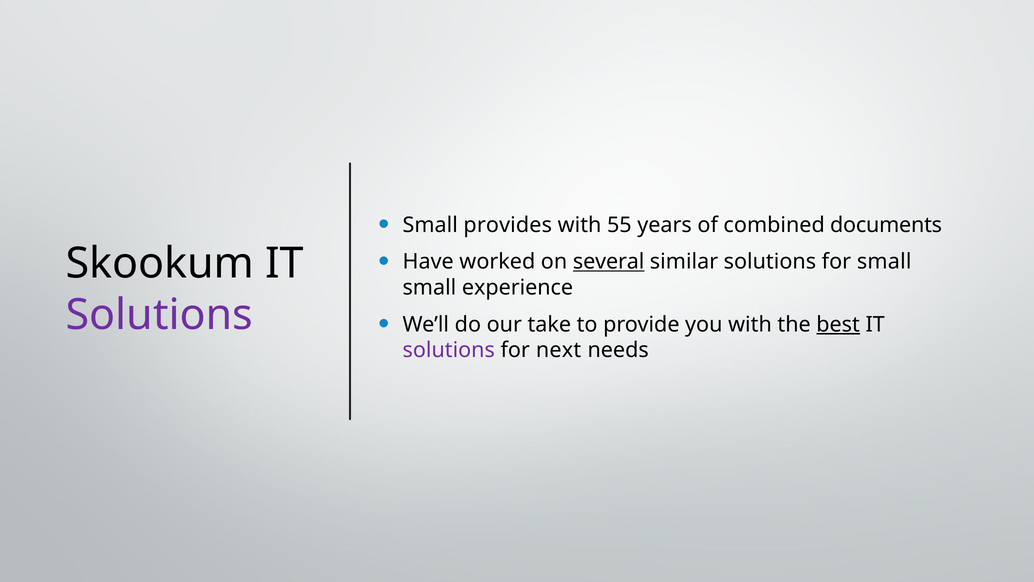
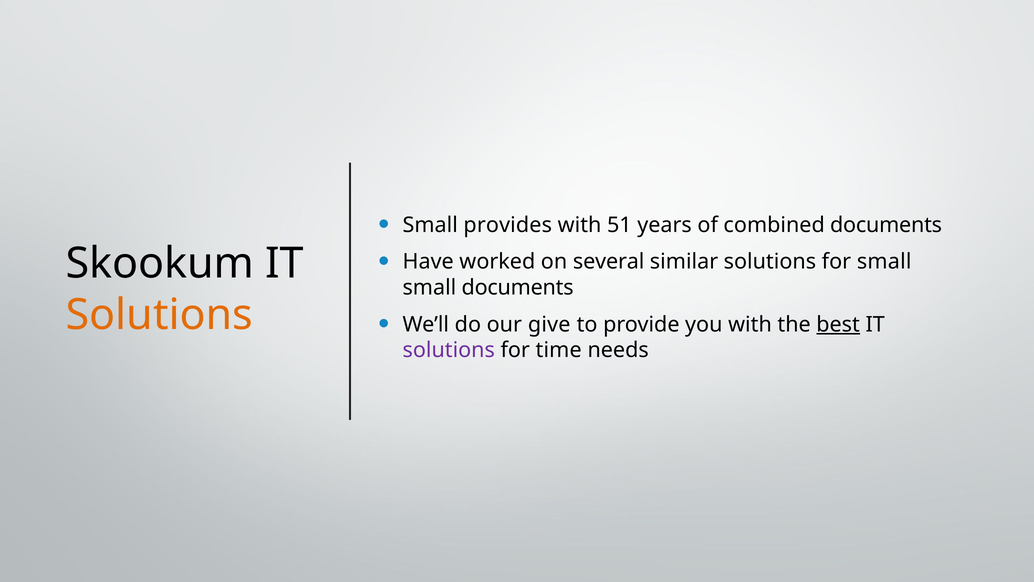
55: 55 -> 51
several underline: present -> none
small experience: experience -> documents
Solutions at (159, 315) colour: purple -> orange
take: take -> give
next: next -> time
